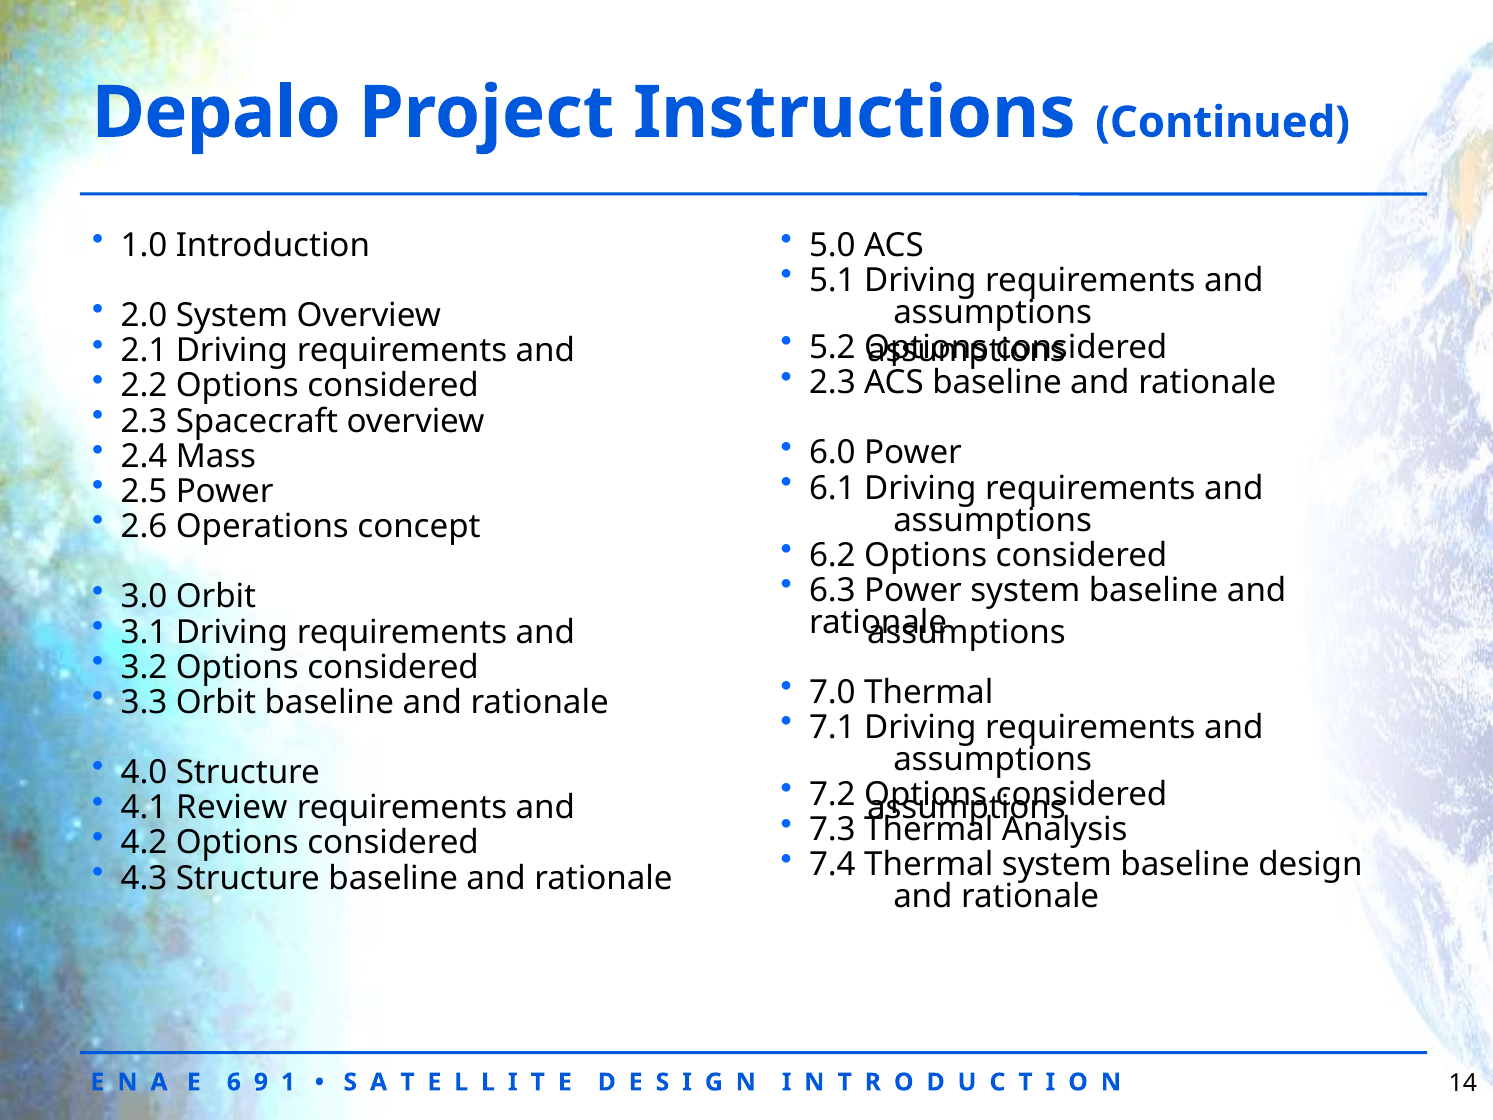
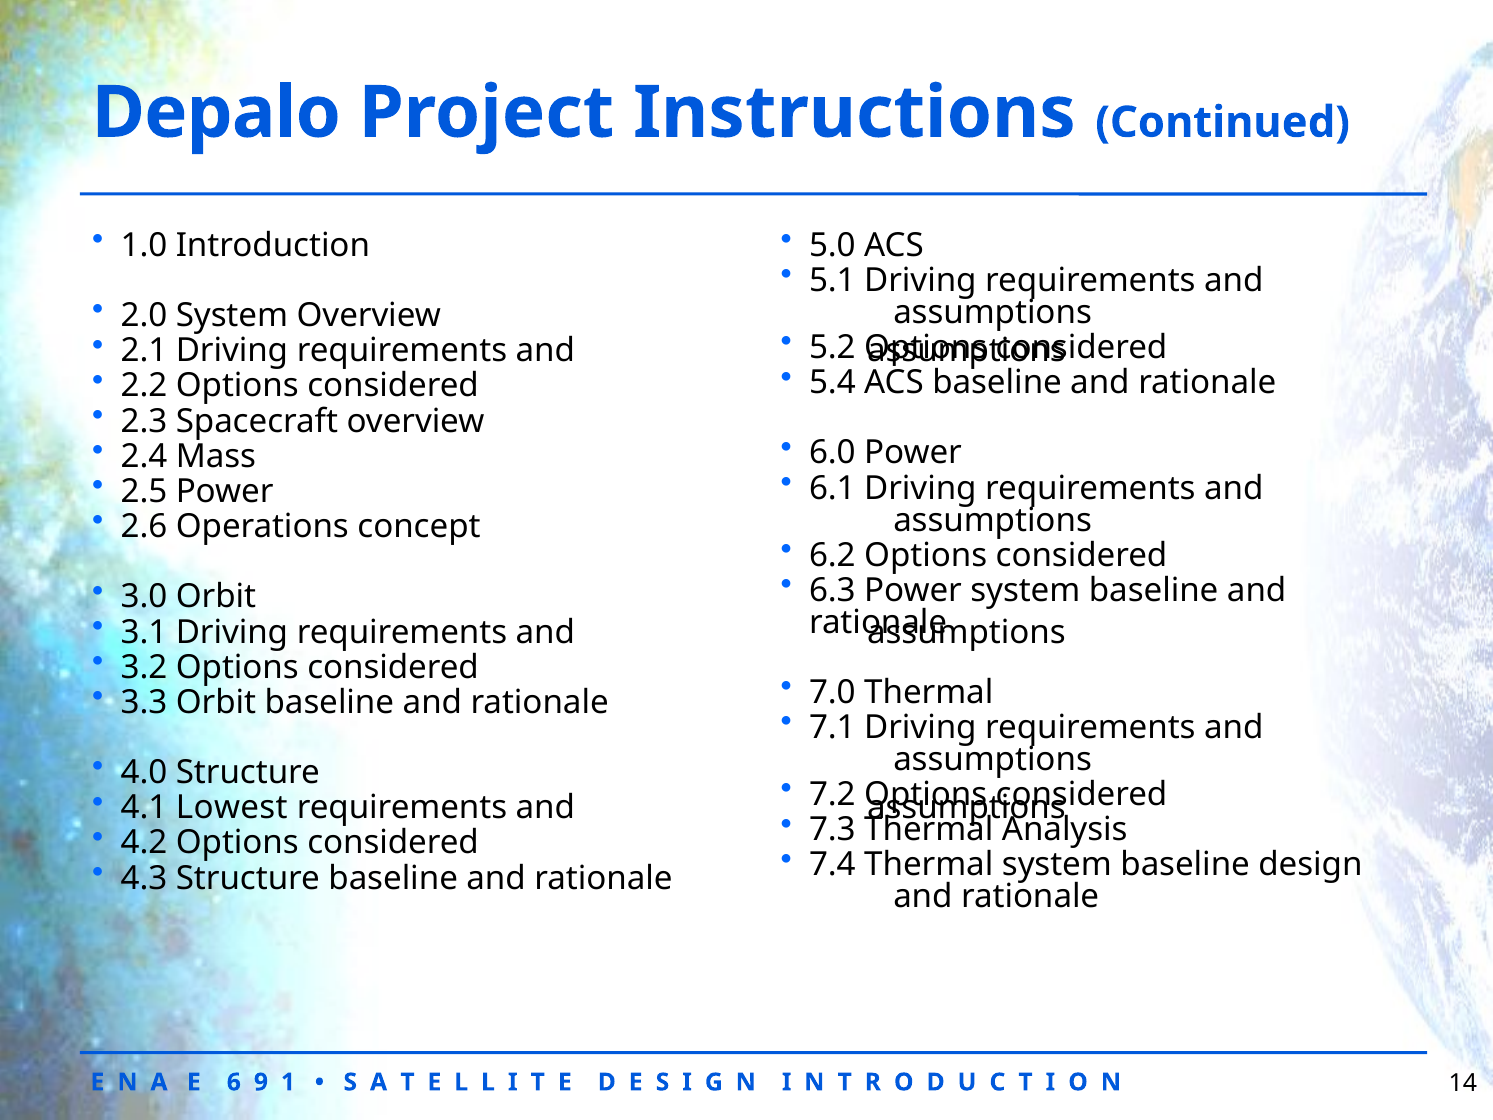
2.3 at (832, 383): 2.3 -> 5.4
Review: Review -> Lowest
